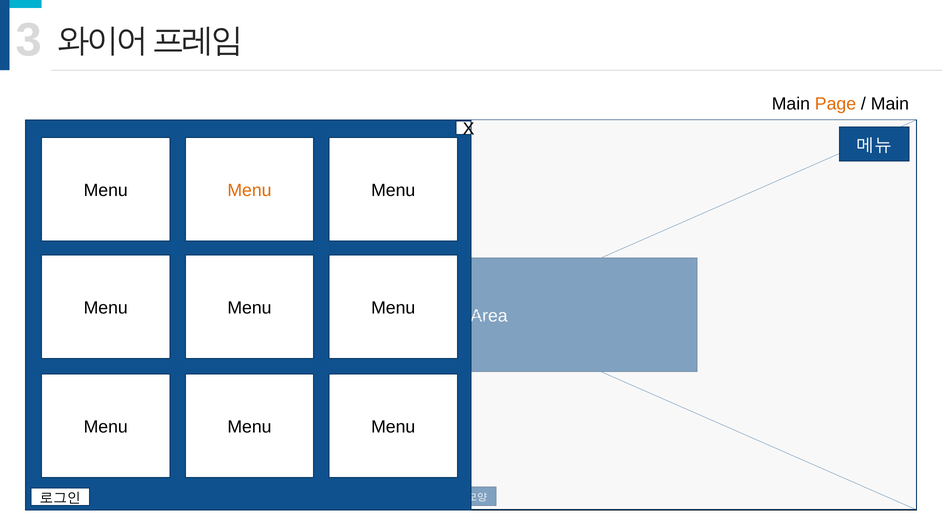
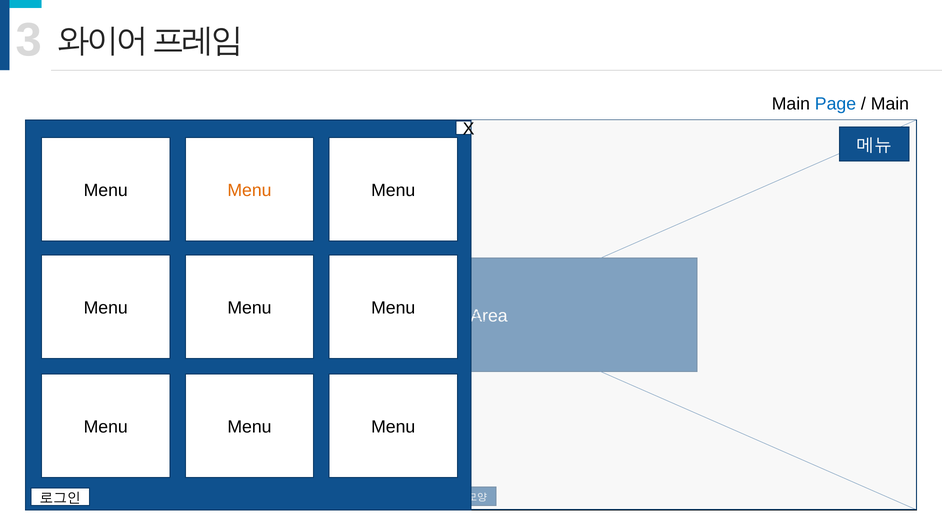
Page colour: orange -> blue
